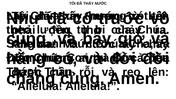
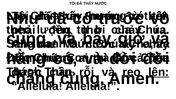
lên underline: none -> present
